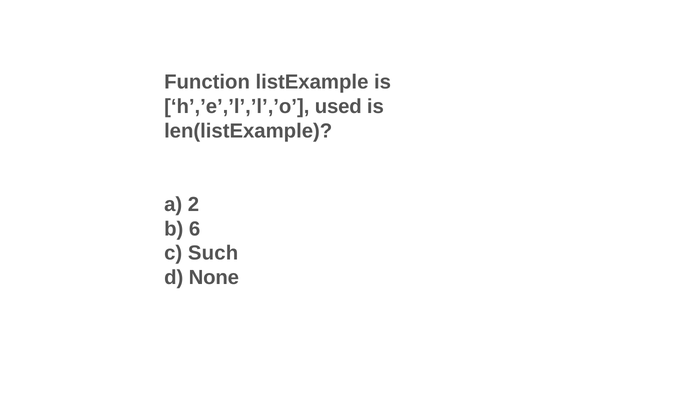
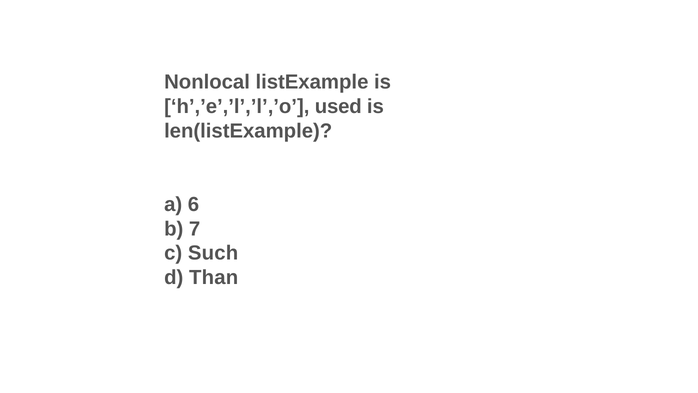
Function: Function -> Nonlocal
2: 2 -> 6
6: 6 -> 7
None: None -> Than
